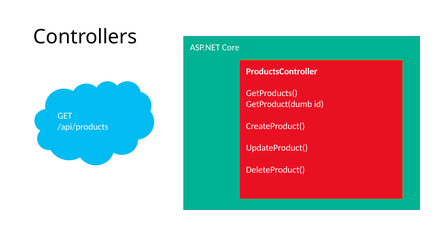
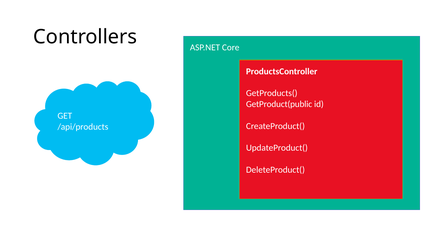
GetProduct(dumb: GetProduct(dumb -> GetProduct(public
